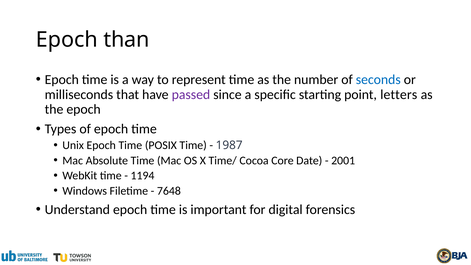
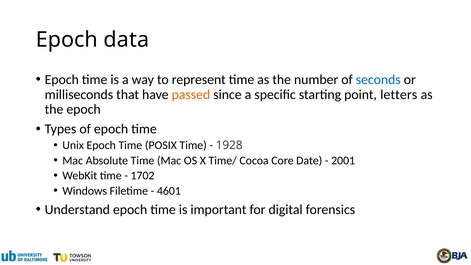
than: than -> data
passed colour: purple -> orange
1987: 1987 -> 1928
1194: 1194 -> 1702
7648: 7648 -> 4601
